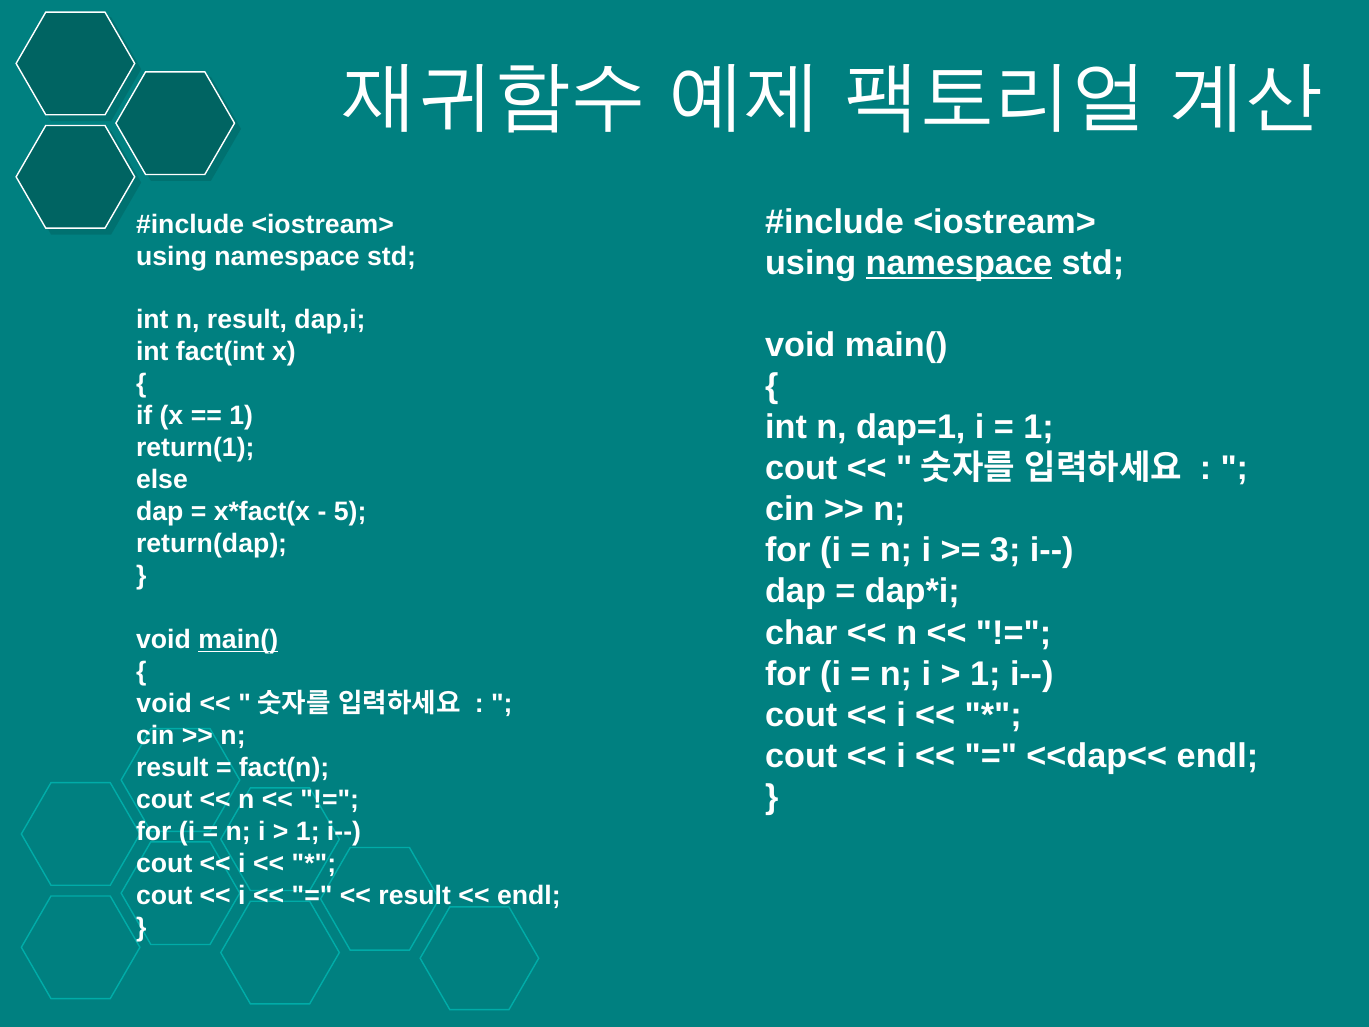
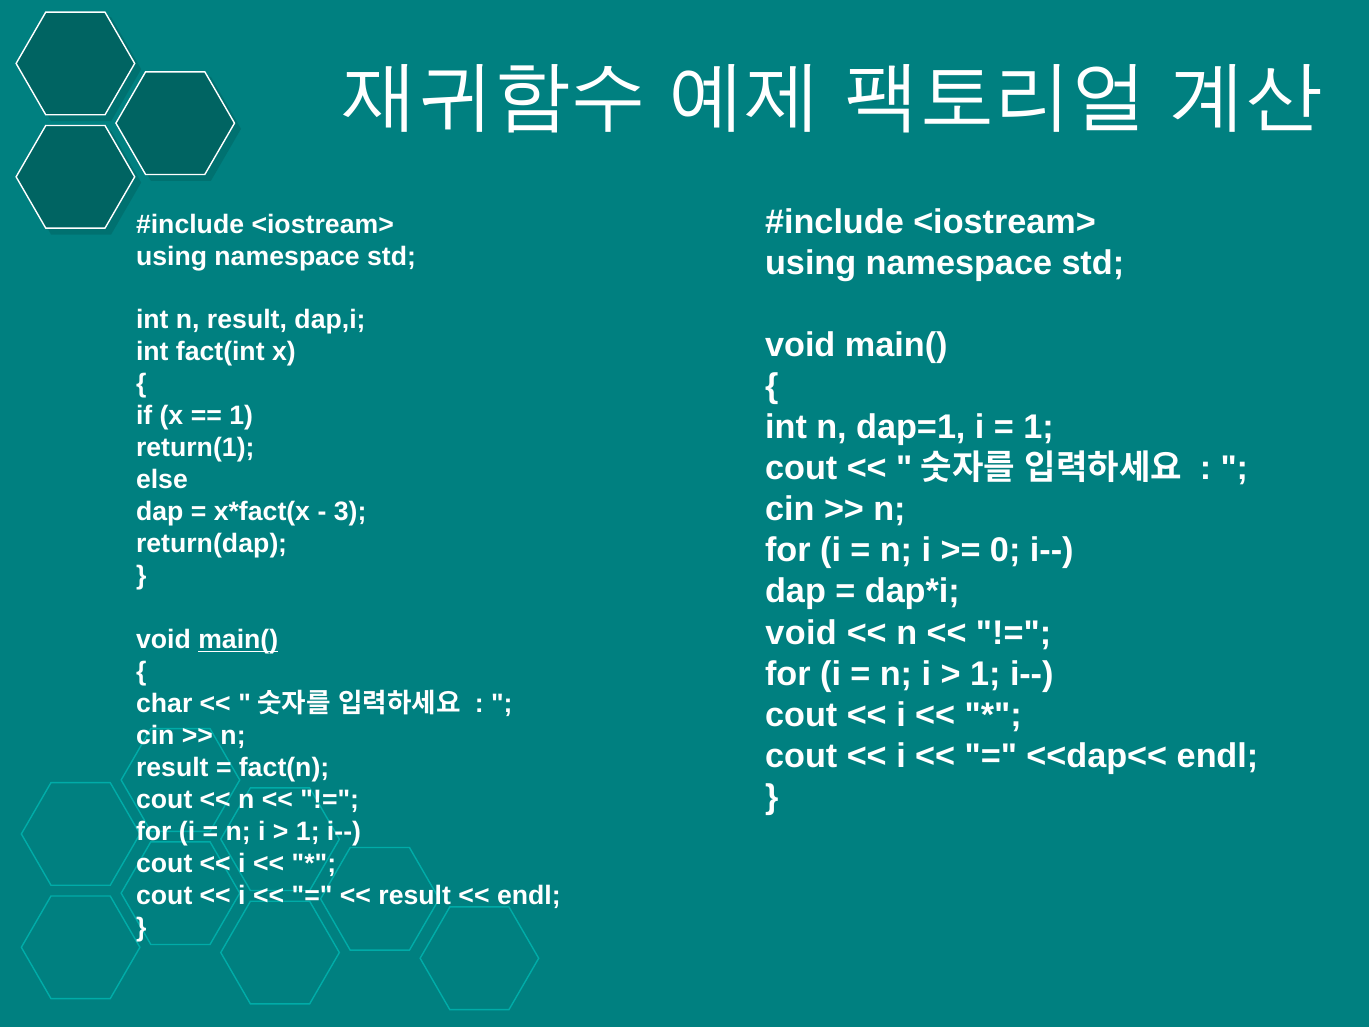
namespace at (959, 263) underline: present -> none
5: 5 -> 3
3: 3 -> 0
char at (801, 633): char -> void
void at (164, 704): void -> char
